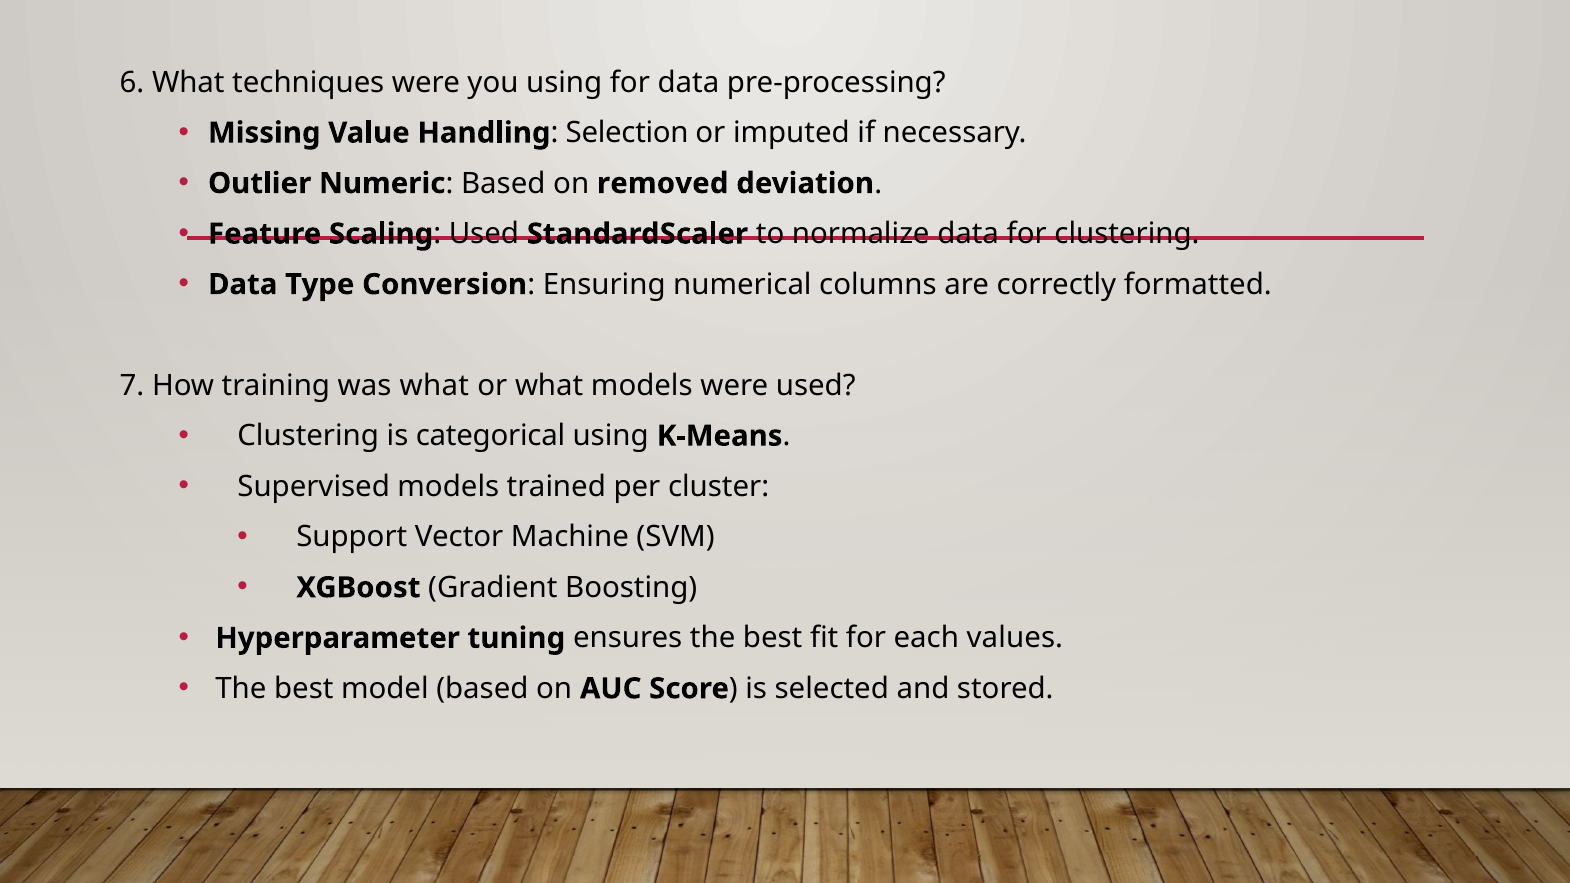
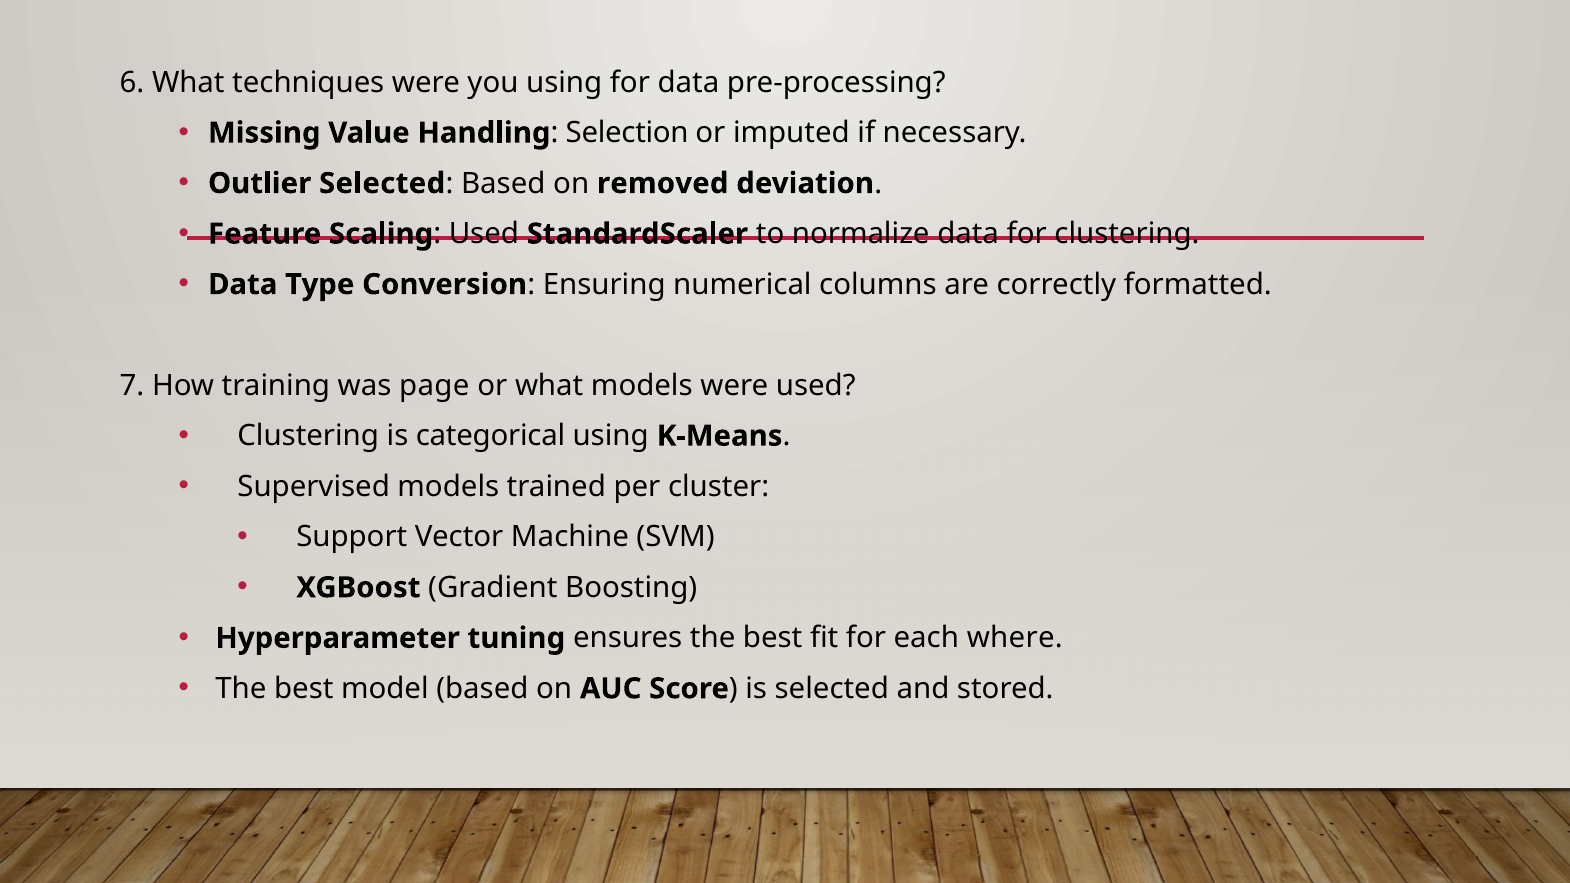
Outlier Numeric: Numeric -> Selected
was what: what -> page
values: values -> where
